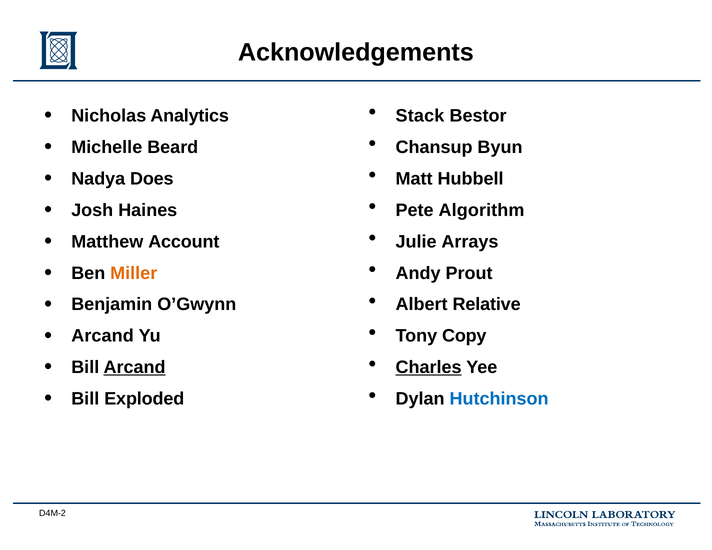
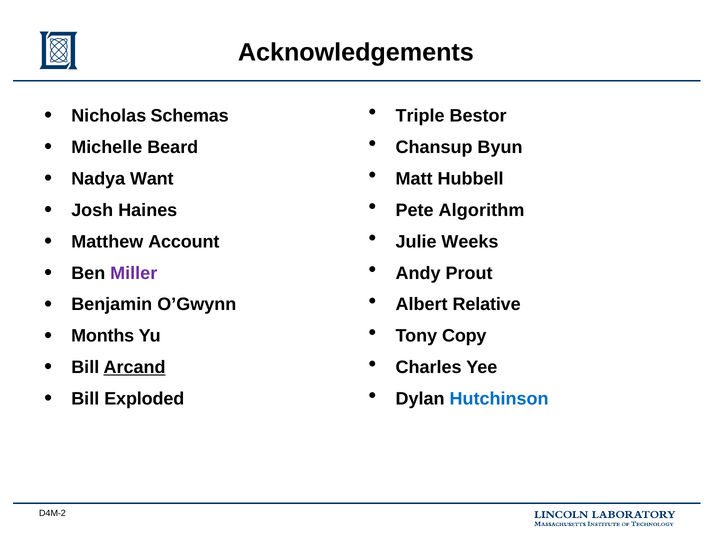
Stack: Stack -> Triple
Analytics: Analytics -> Schemas
Does: Does -> Want
Arrays: Arrays -> Weeks
Miller colour: orange -> purple
Arcand at (103, 336): Arcand -> Months
Charles underline: present -> none
